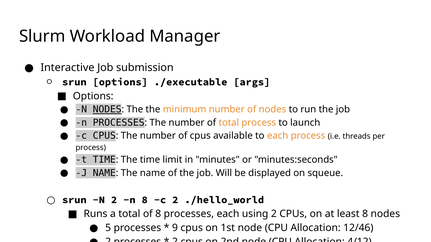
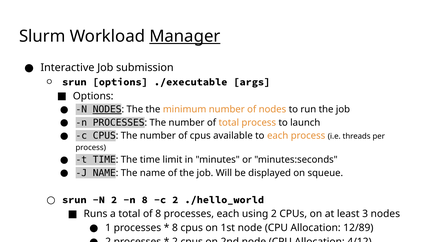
Manager underline: none -> present
least 8: 8 -> 3
5: 5 -> 1
9 at (175, 228): 9 -> 8
12/46: 12/46 -> 12/89
